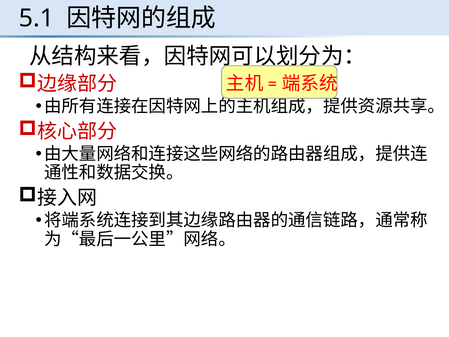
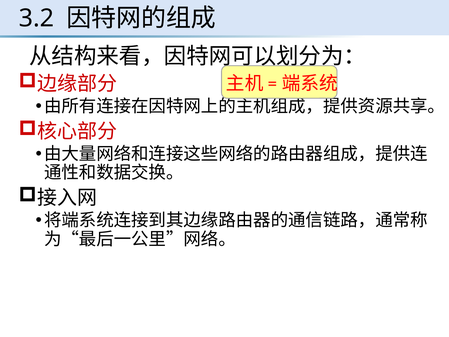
5.1: 5.1 -> 3.2
